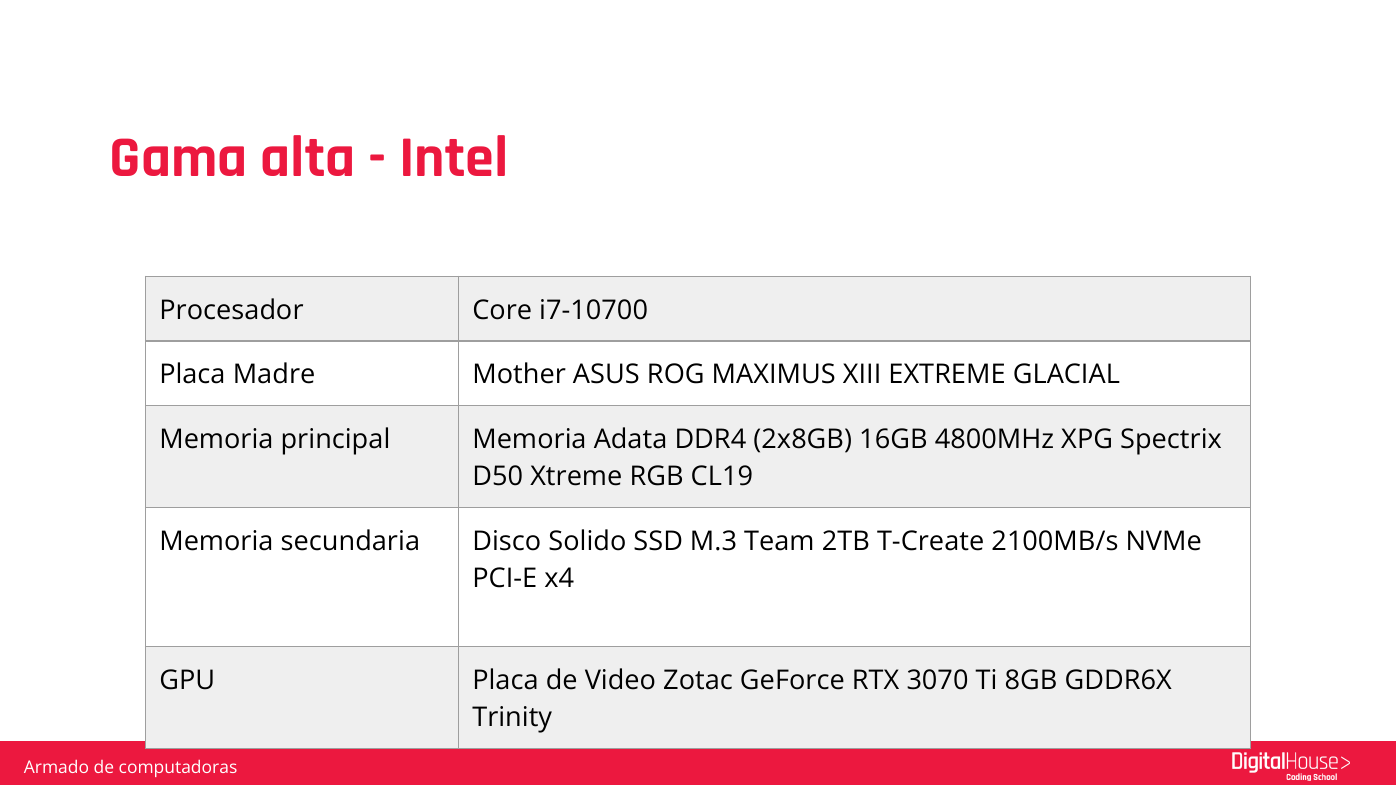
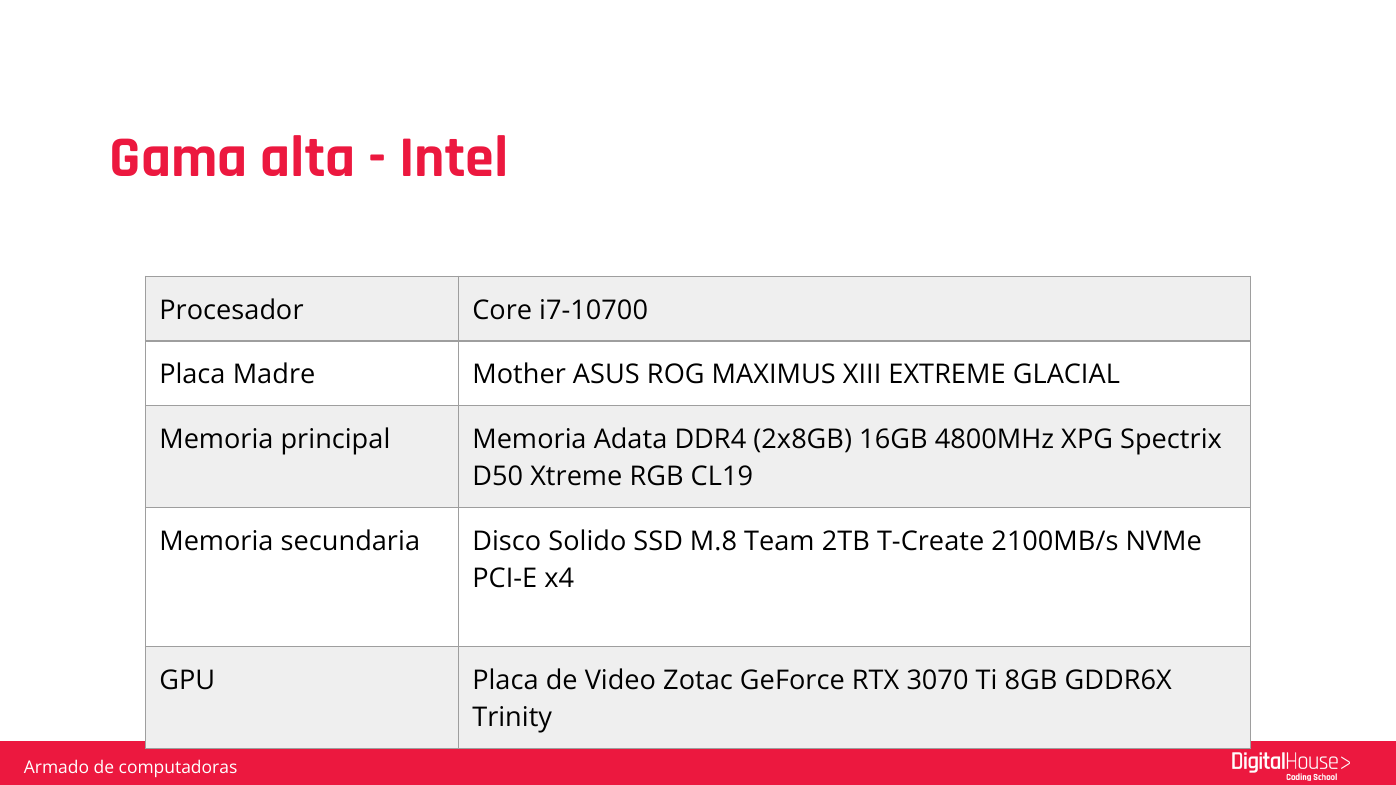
M.3: M.3 -> M.8
